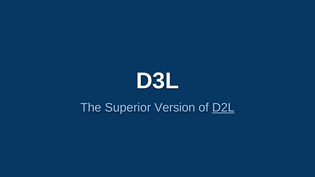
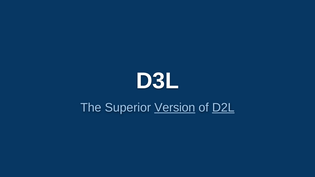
Version underline: none -> present
